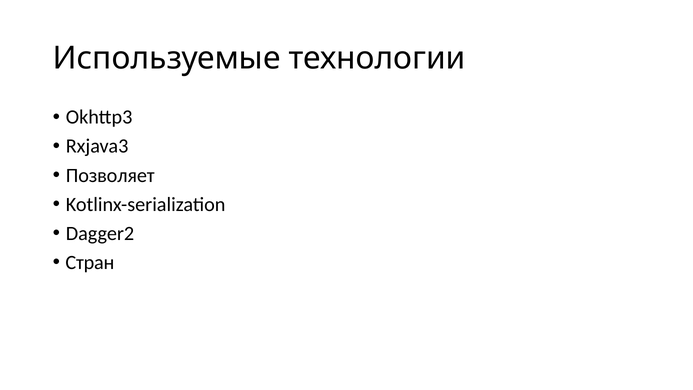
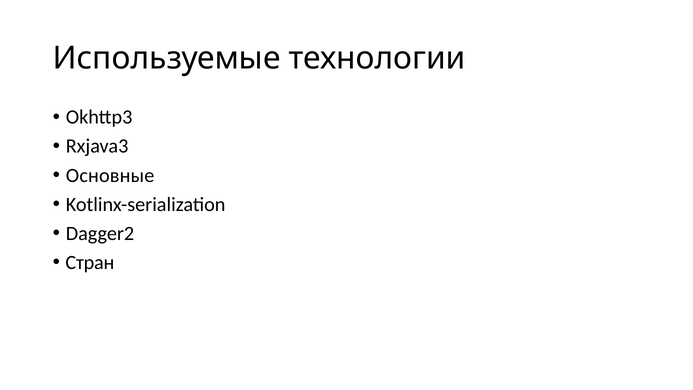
Позволяет: Позволяет -> Основные
